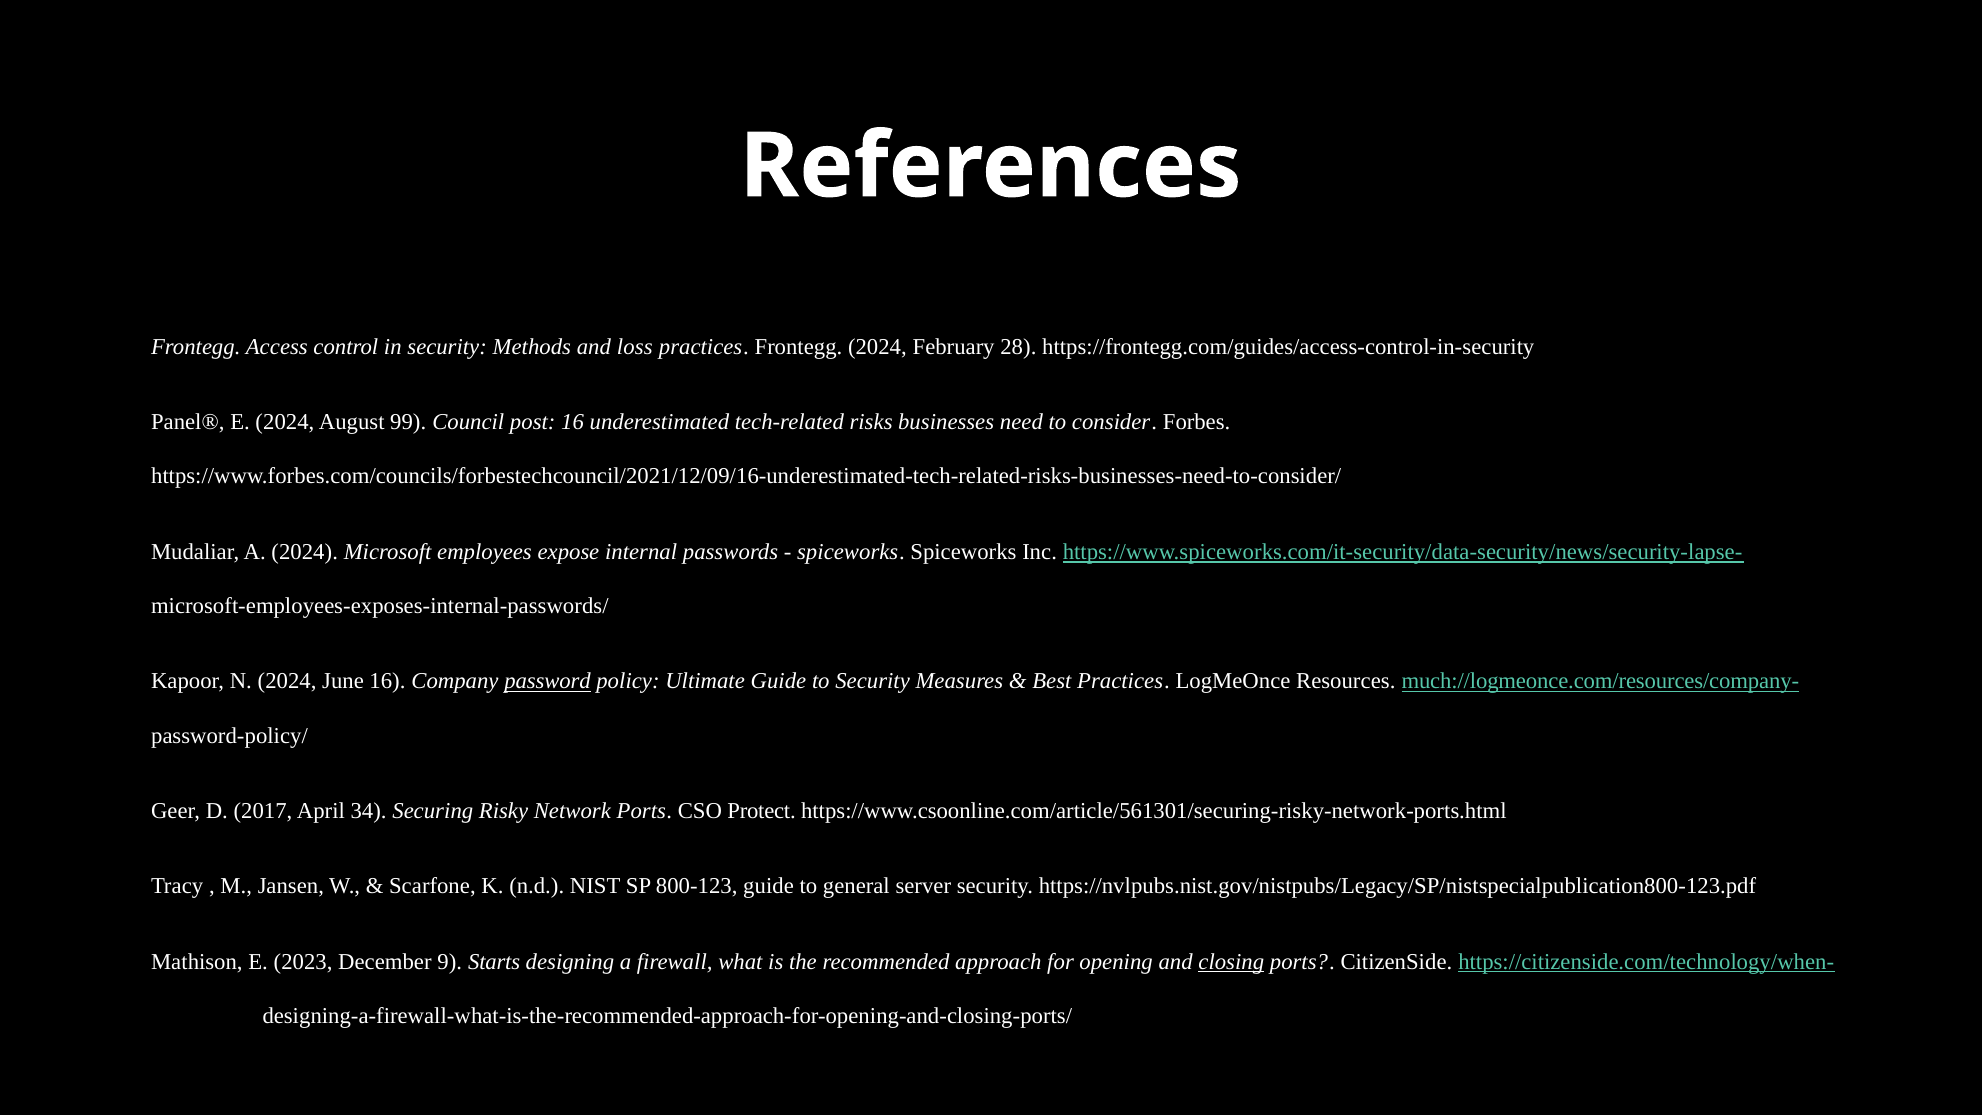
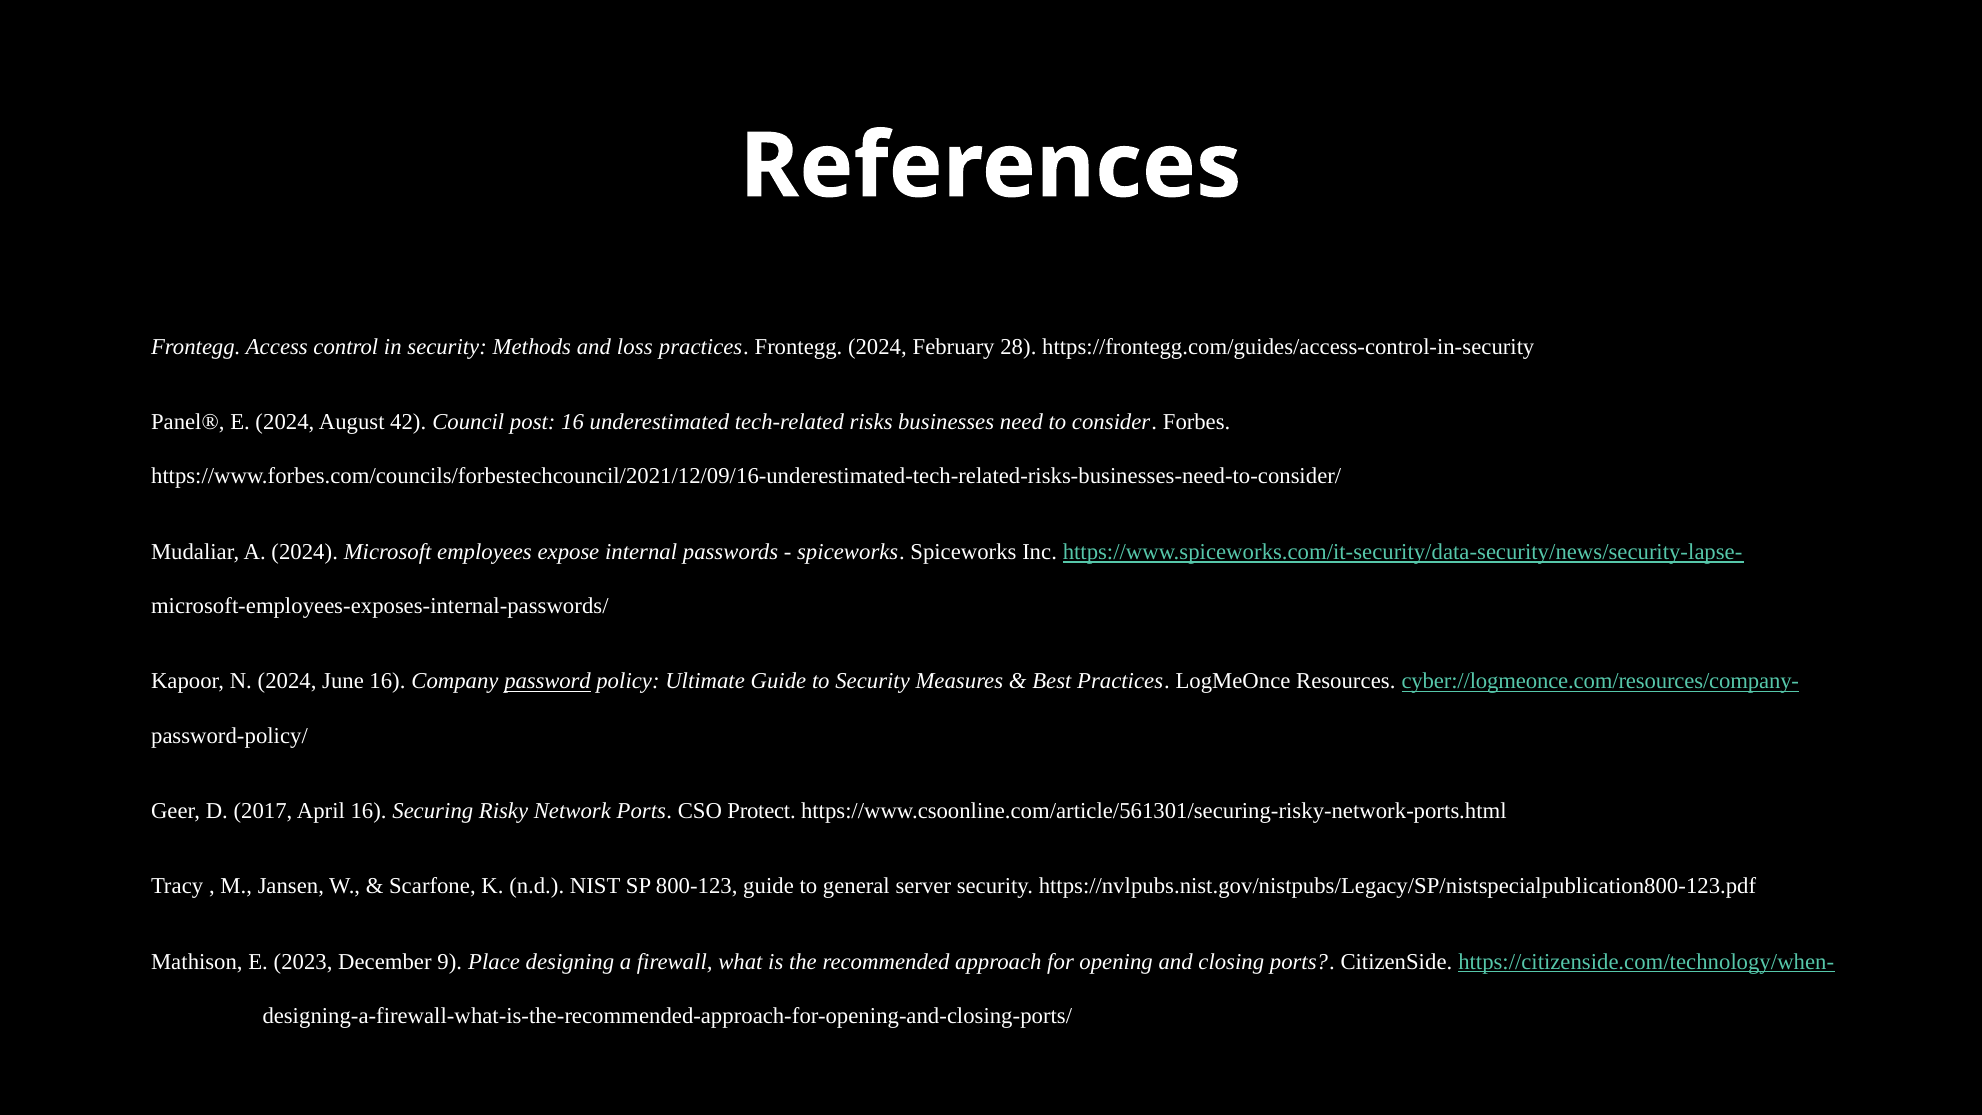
99: 99 -> 42
much://logmeonce.com/resources/company-: much://logmeonce.com/resources/company- -> cyber://logmeonce.com/resources/company-
April 34: 34 -> 16
Starts: Starts -> Place
closing underline: present -> none
